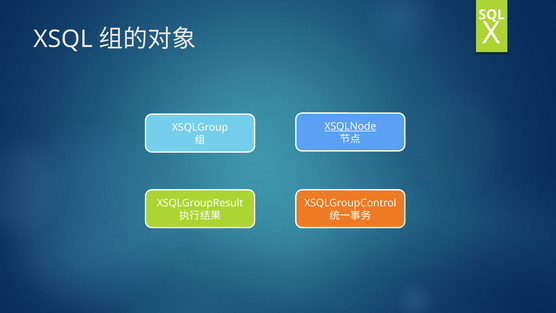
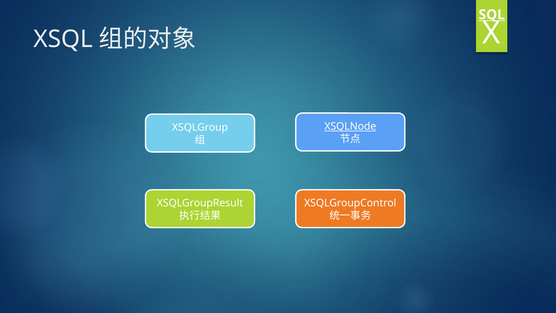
SQL underline: none -> present
